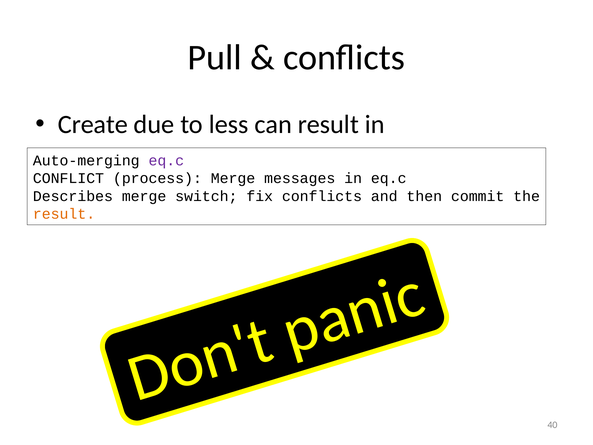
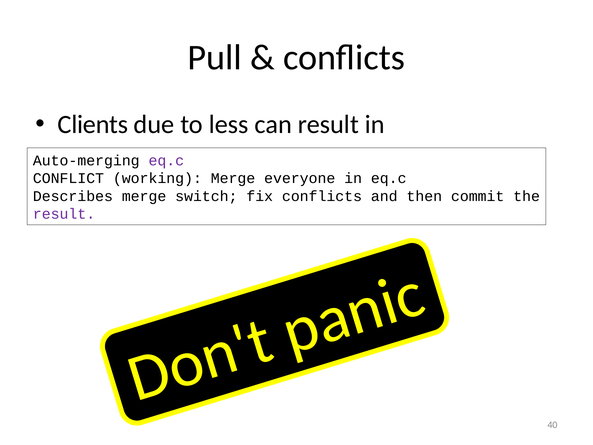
Create: Create -> Clients
process: process -> working
messages: messages -> everyone
result at (64, 214) colour: orange -> purple
